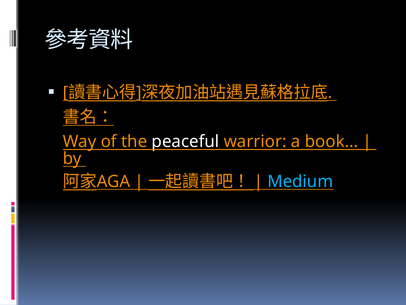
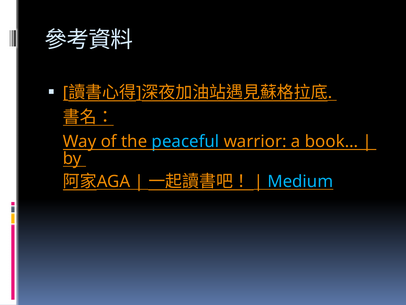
peaceful colour: white -> light blue
